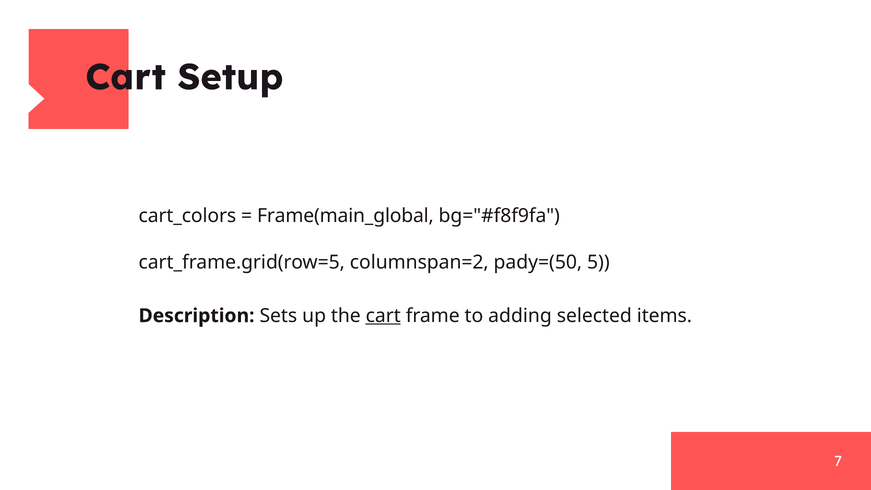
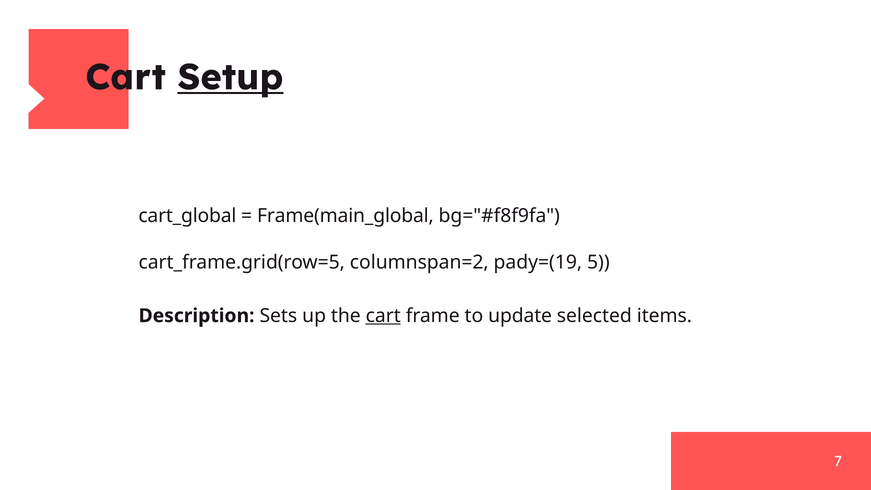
Setup underline: none -> present
cart_colors: cart_colors -> cart_global
pady=(50: pady=(50 -> pady=(19
adding: adding -> update
